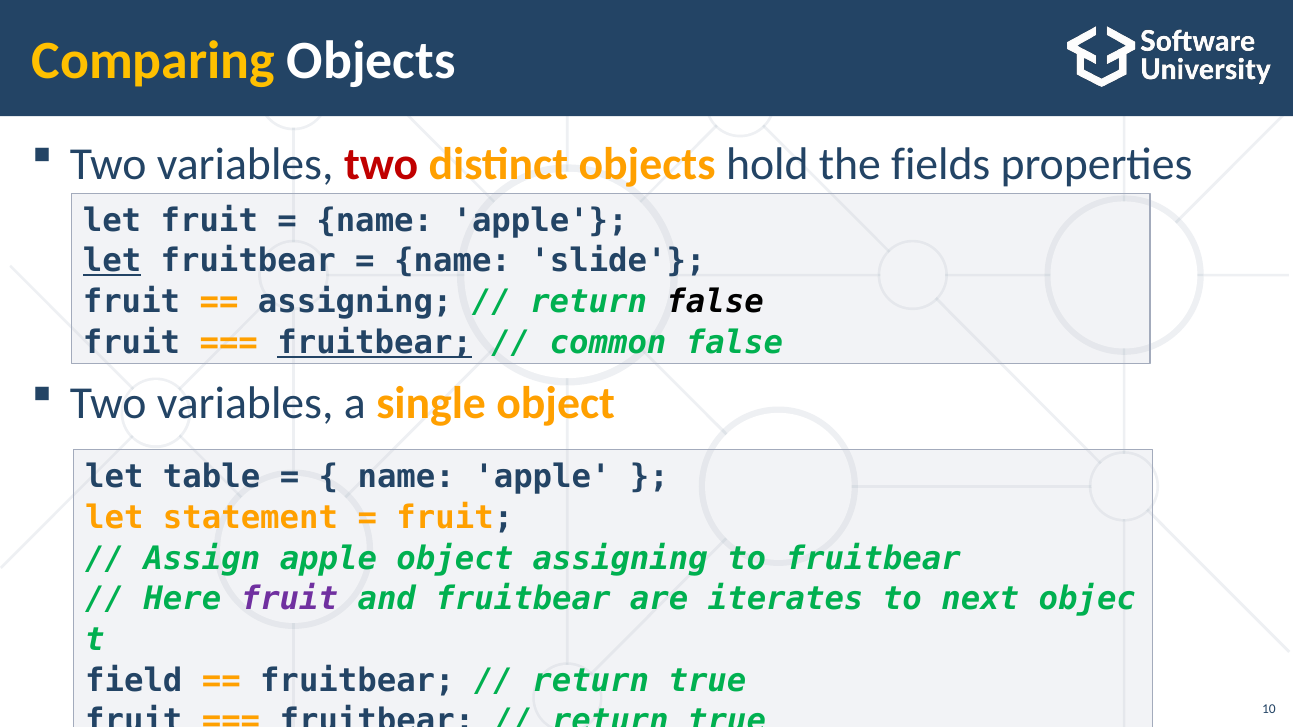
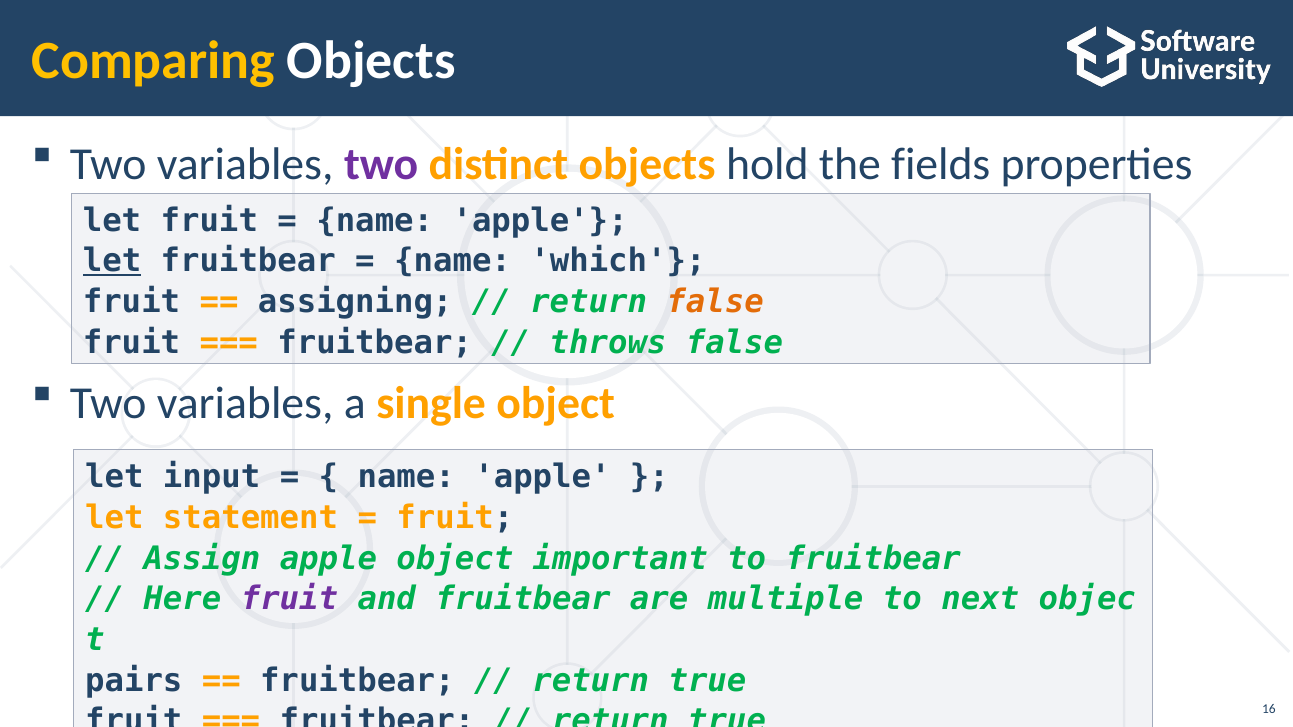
two at (381, 164) colour: red -> purple
slide: slide -> which
false at (715, 302) colour: black -> orange
fruitbear at (375, 343) underline: present -> none
common: common -> throws
table: table -> input
object assigning: assigning -> important
iterates: iterates -> multiple
field: field -> pairs
10: 10 -> 16
